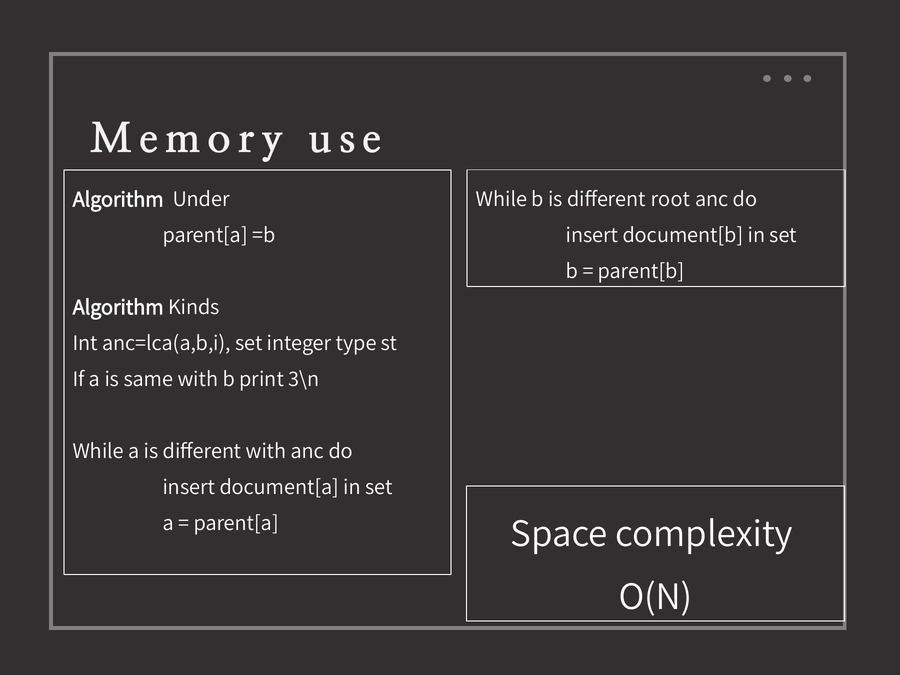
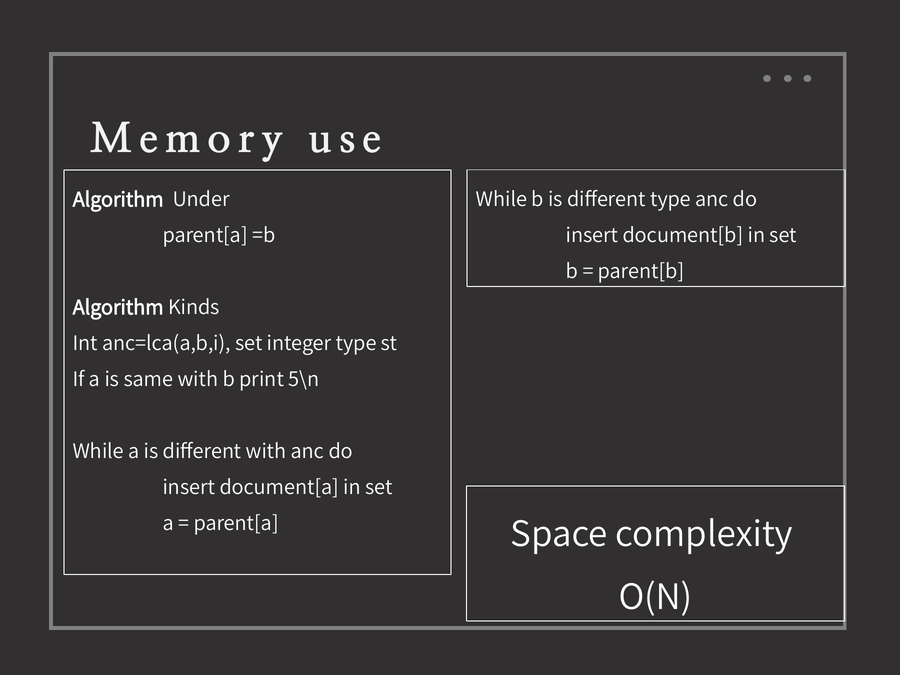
different root: root -> type
3\n: 3\n -> 5\n
